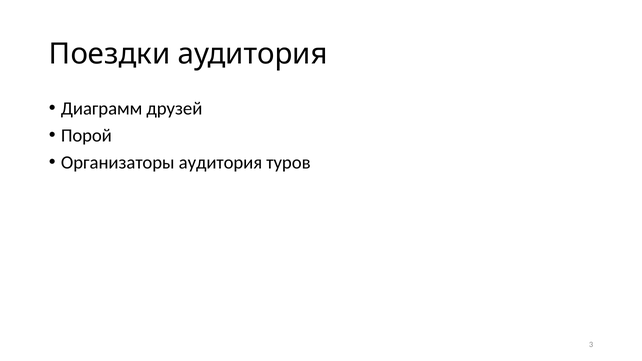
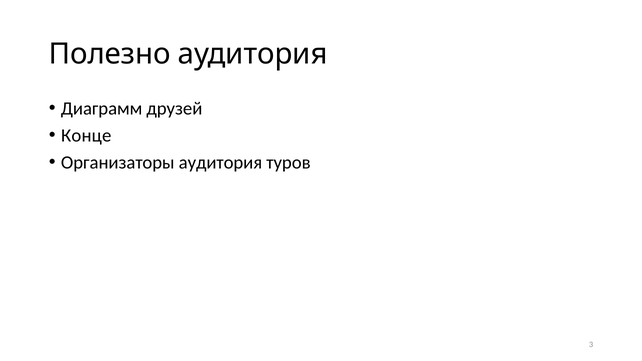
Поездки: Поездки -> Полезно
Порой: Порой -> Конце
